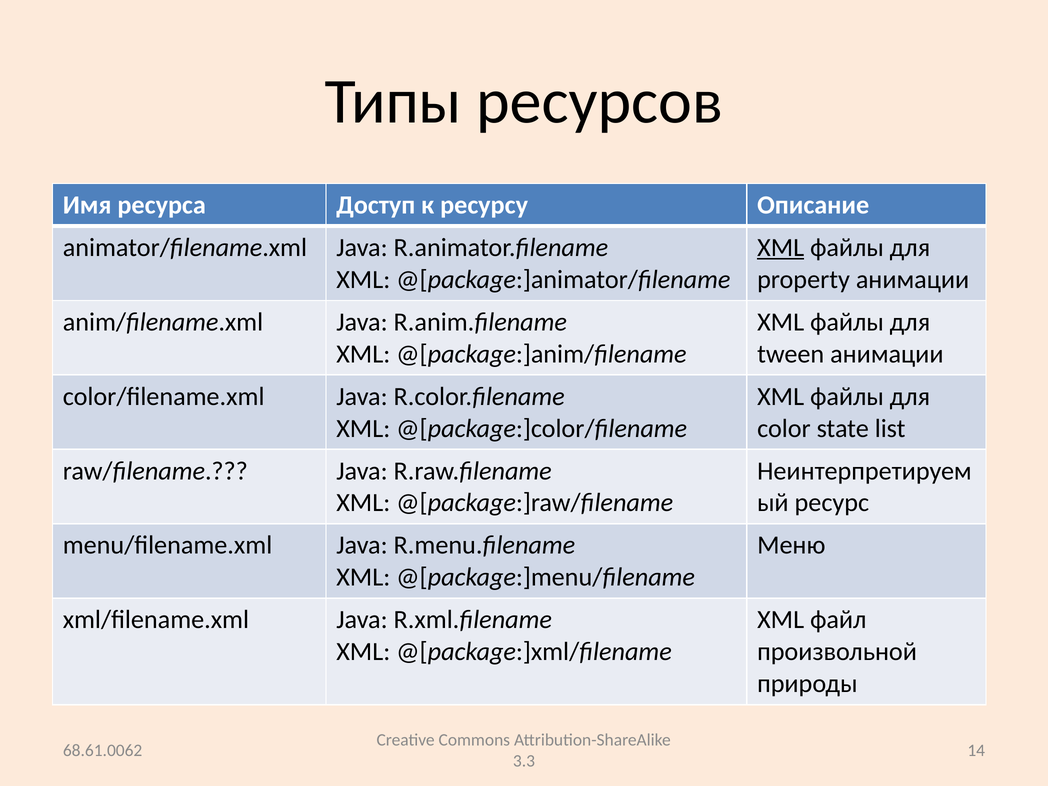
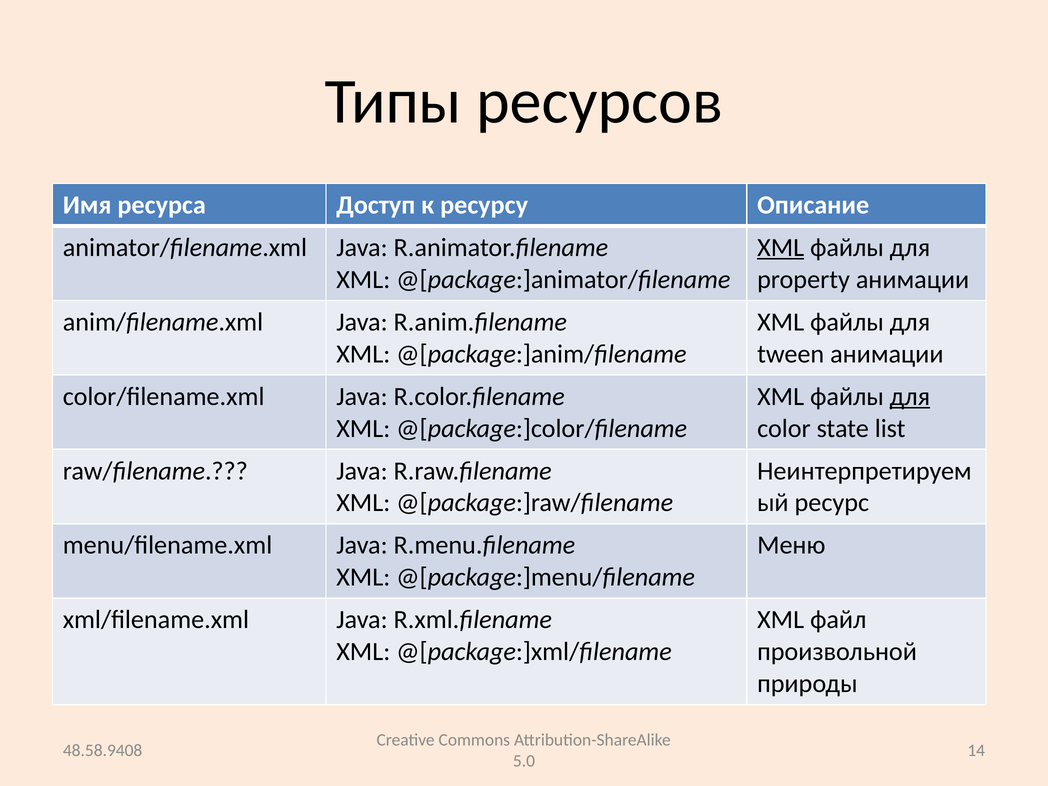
для at (910, 396) underline: none -> present
68.61.0062: 68.61.0062 -> 48.58.9408
3.3: 3.3 -> 5.0
